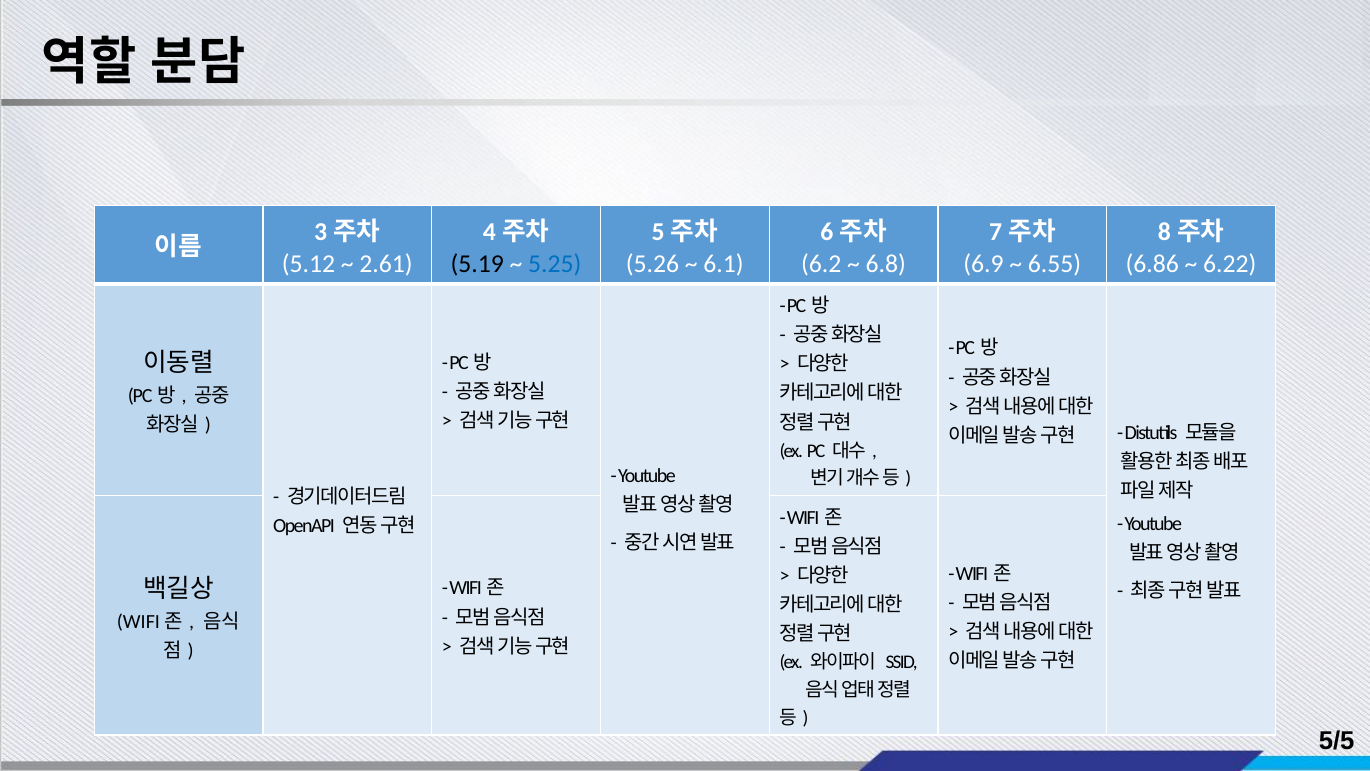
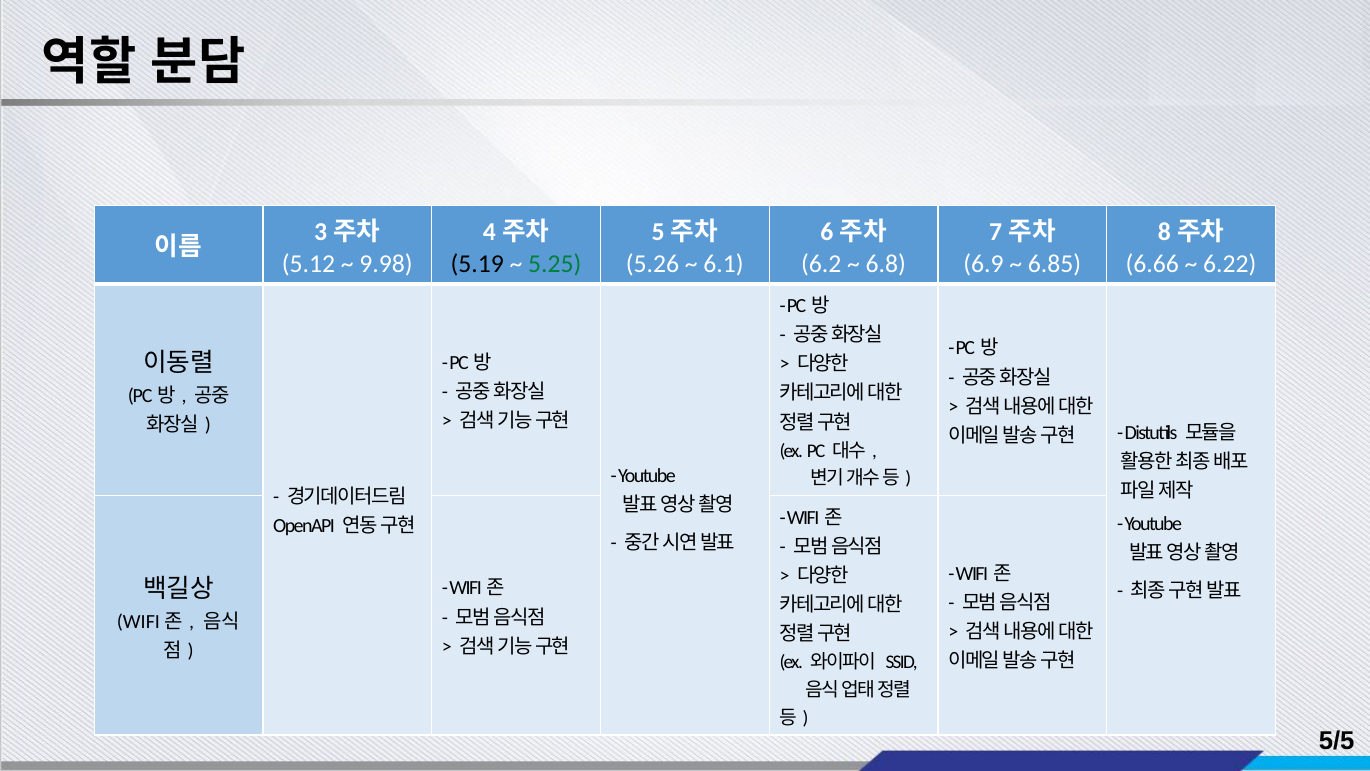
2.61: 2.61 -> 9.98
5.25 colour: blue -> green
6.55: 6.55 -> 6.85
6.86: 6.86 -> 6.66
